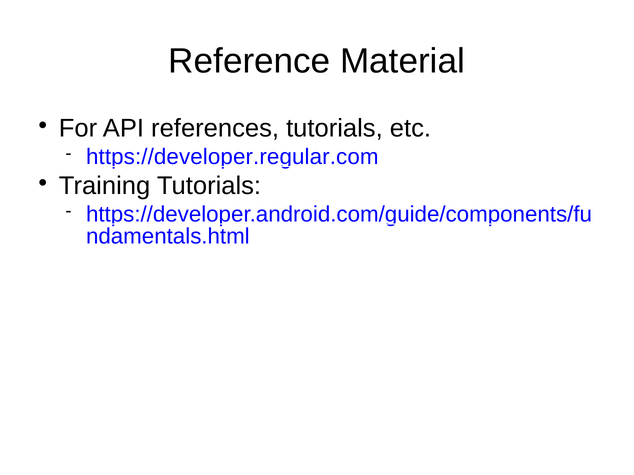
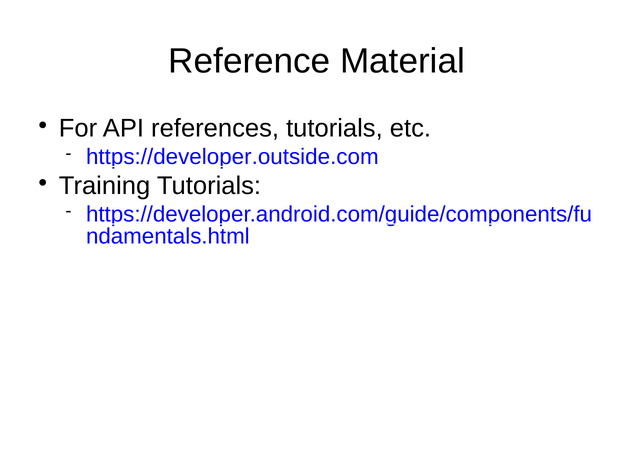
https://developer.regular.com: https://developer.regular.com -> https://developer.outside.com
